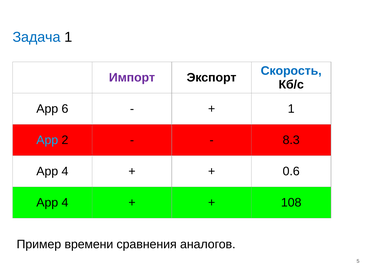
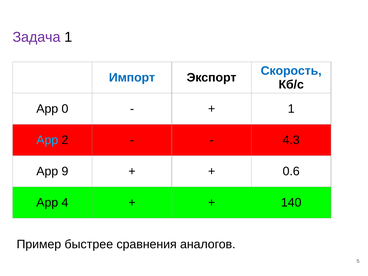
Задача colour: blue -> purple
Импорт colour: purple -> blue
6: 6 -> 0
8.3: 8.3 -> 4.3
4 at (65, 171): 4 -> 9
108: 108 -> 140
времени: времени -> быстрее
